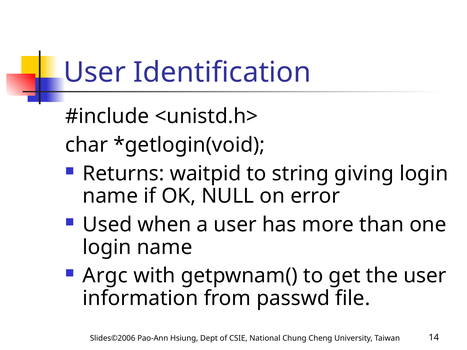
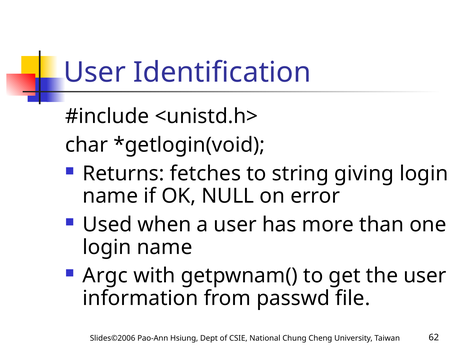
waitpid: waitpid -> fetches
14: 14 -> 62
